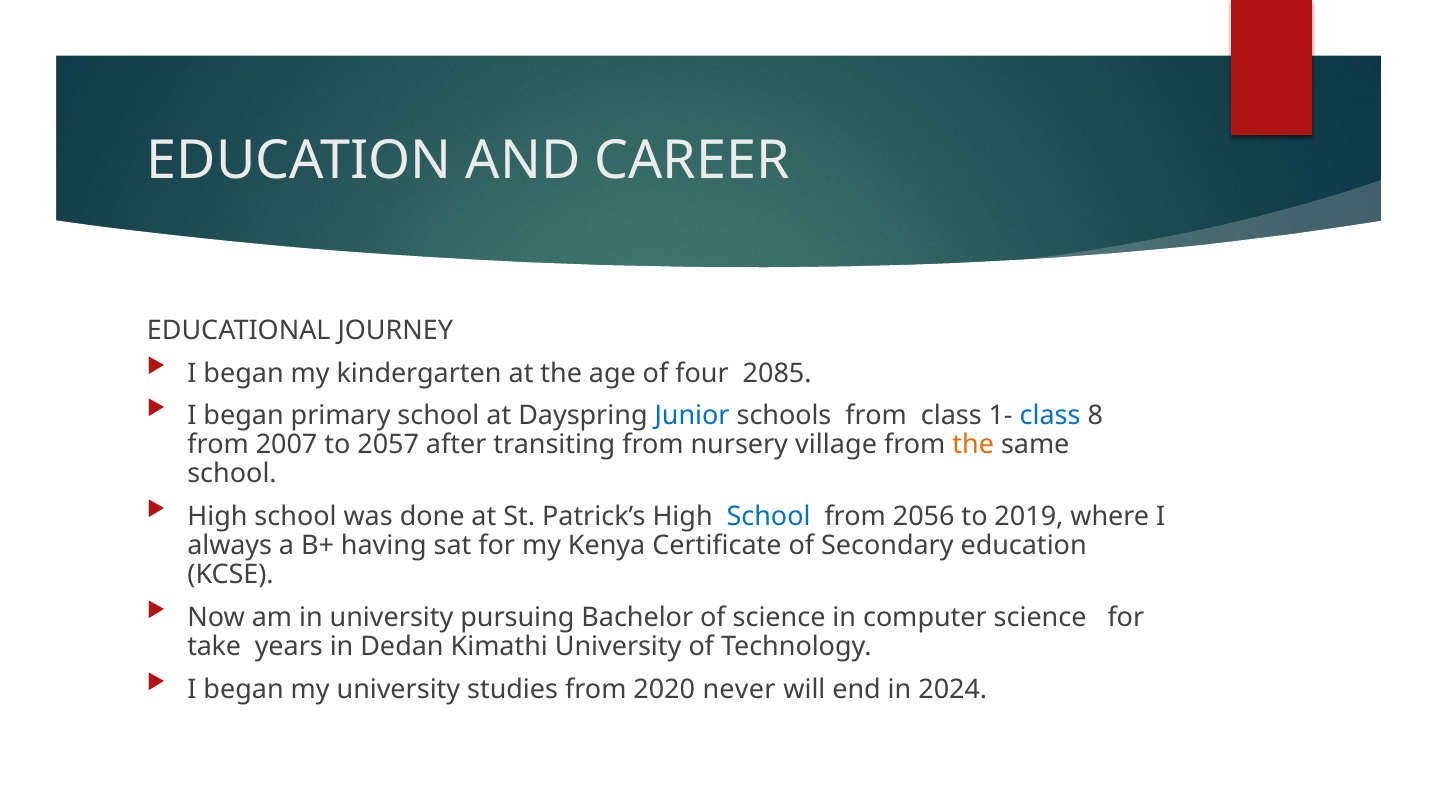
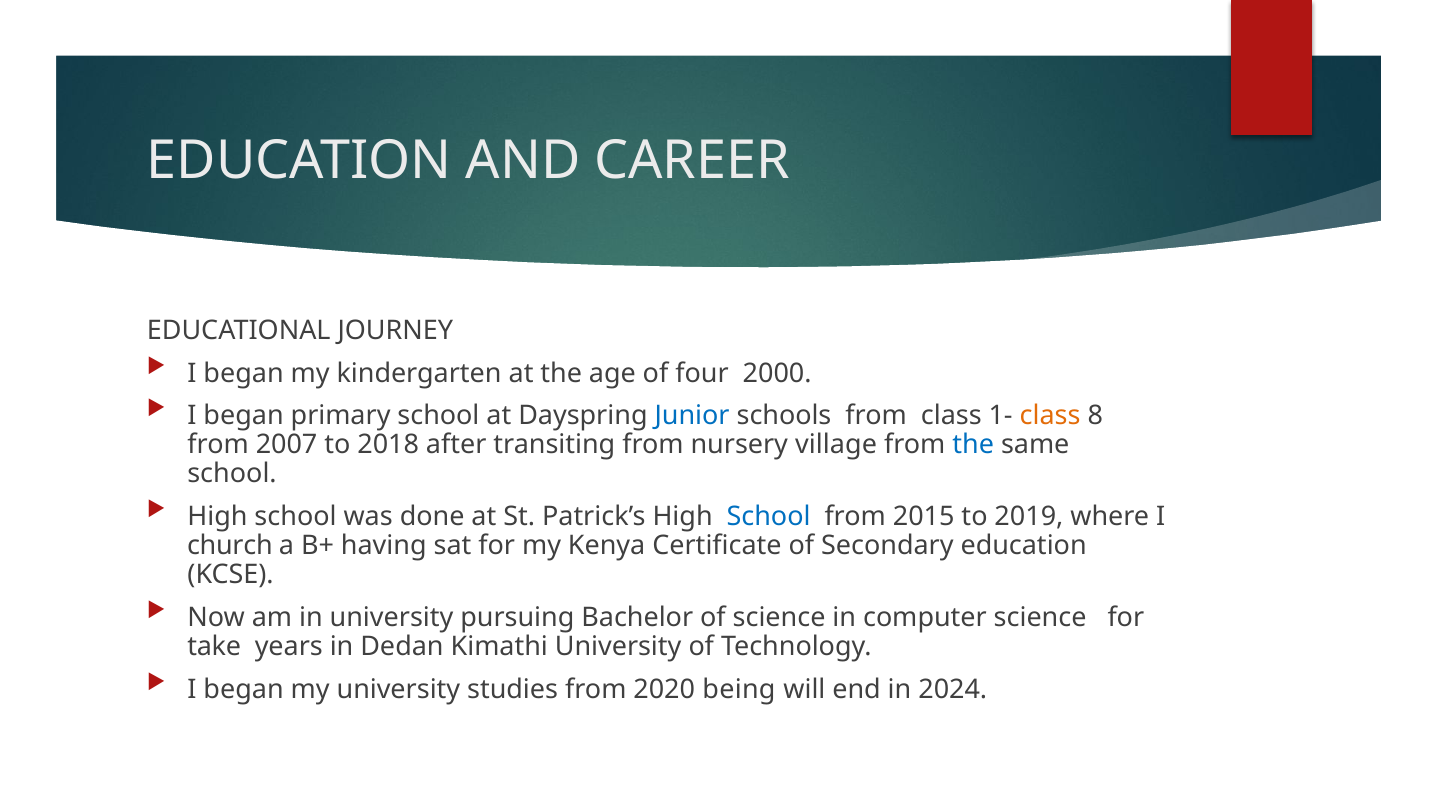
2085: 2085 -> 2000
class at (1050, 416) colour: blue -> orange
2057: 2057 -> 2018
the at (973, 445) colour: orange -> blue
2056: 2056 -> 2015
always: always -> church
never: never -> being
